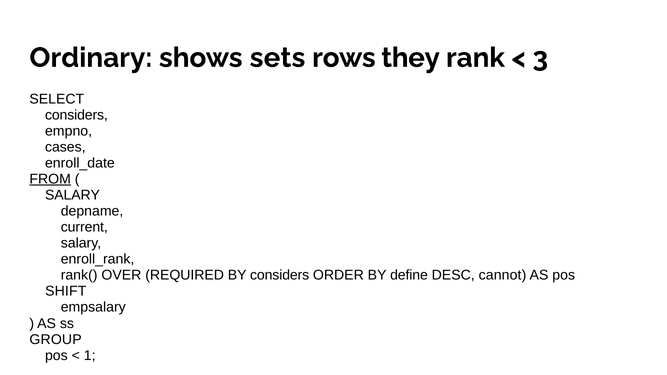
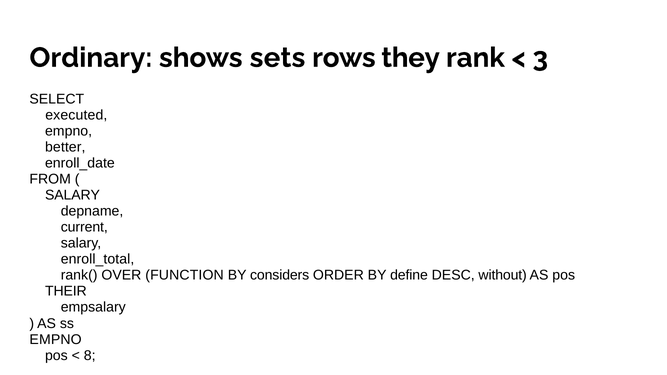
considers at (76, 115): considers -> executed
cases: cases -> better
FROM underline: present -> none
enroll_rank: enroll_rank -> enroll_total
REQUIRED: REQUIRED -> FUNCTION
cannot: cannot -> without
SHIFT: SHIFT -> THEIR
GROUP at (56, 340): GROUP -> EMPNO
1: 1 -> 8
